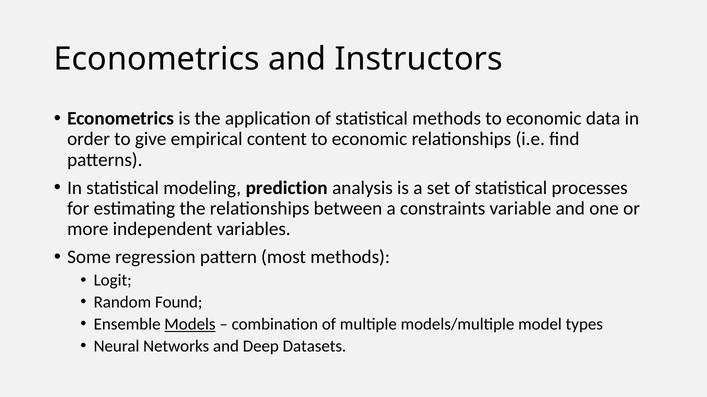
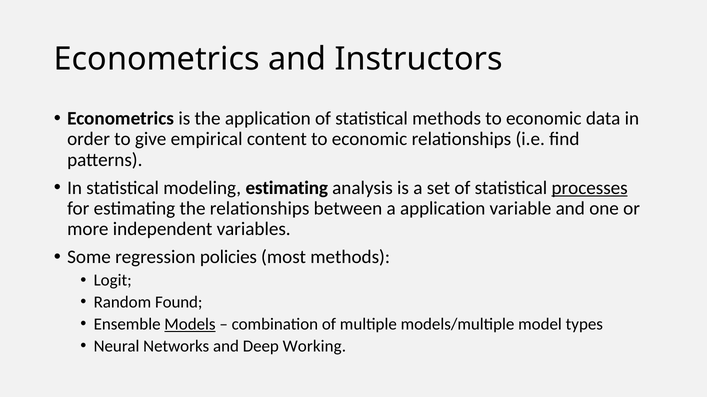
modeling prediction: prediction -> estimating
processes underline: none -> present
a constraints: constraints -> application
pattern: pattern -> policies
Datasets: Datasets -> Working
